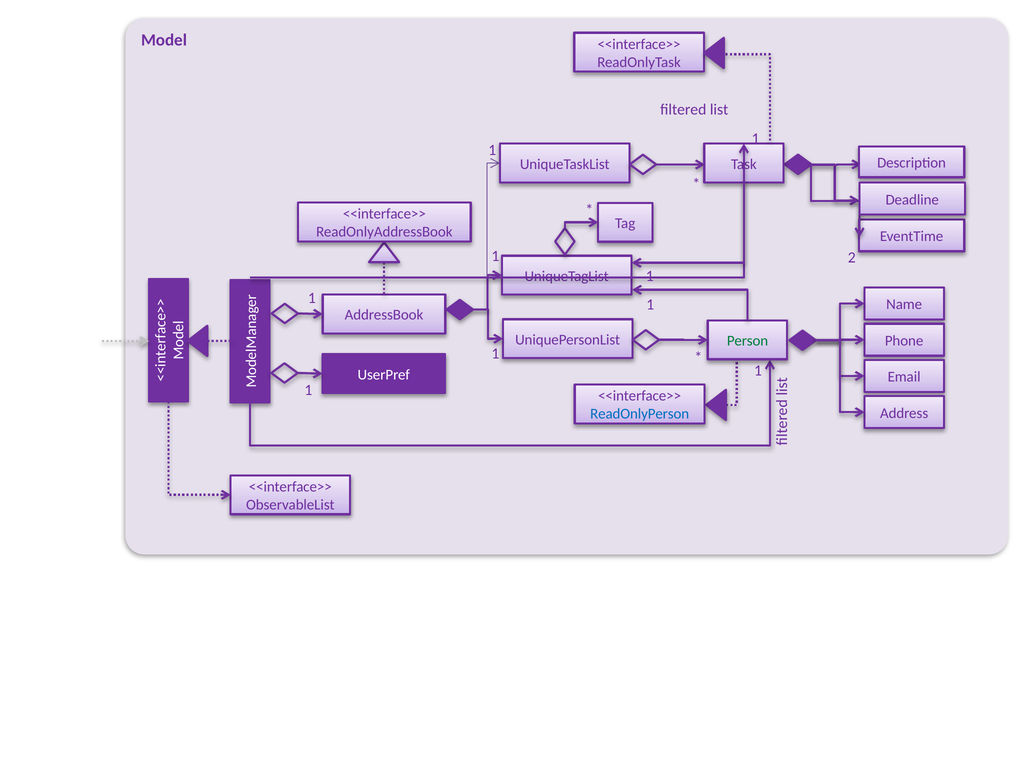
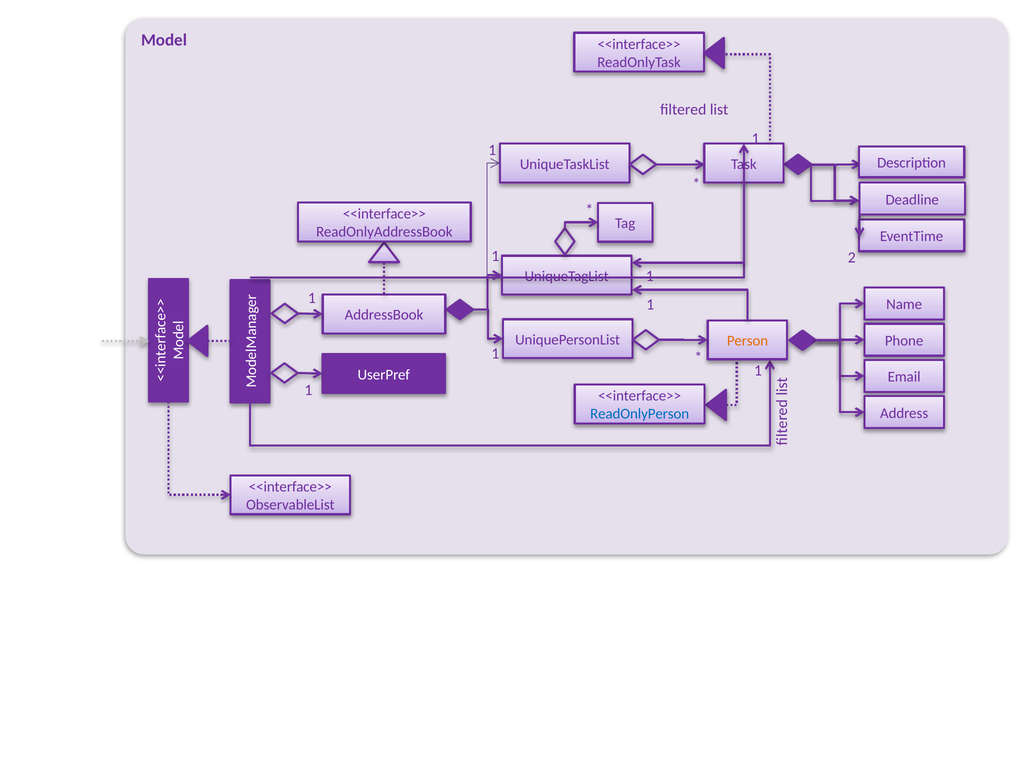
Person colour: green -> orange
